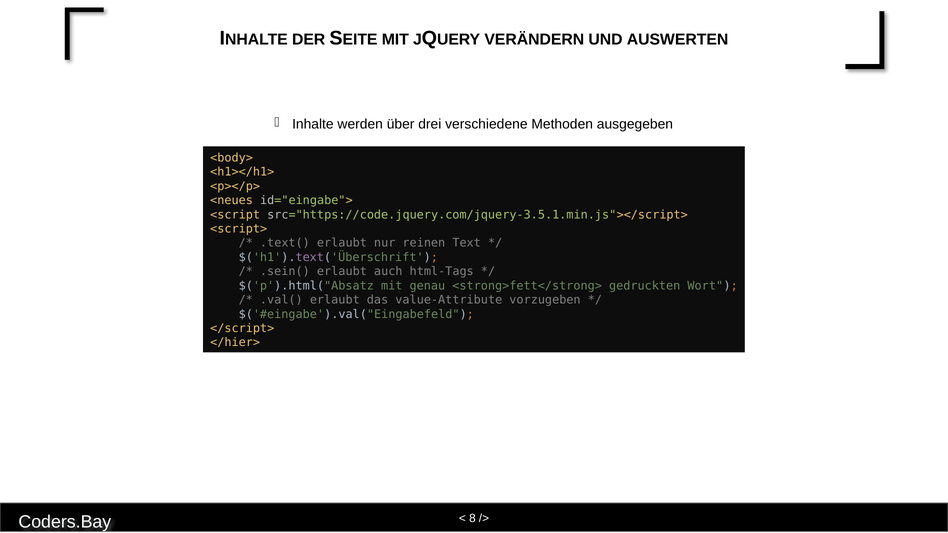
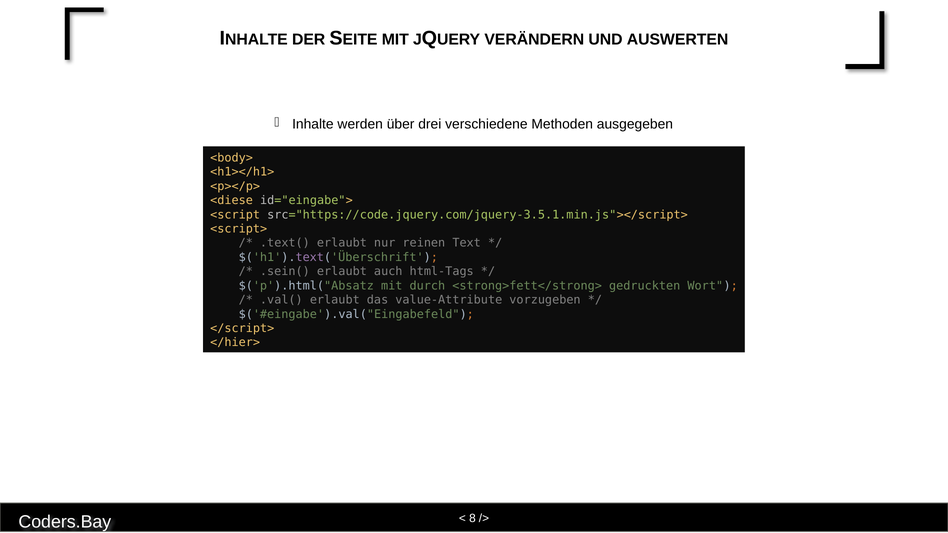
<neues: <neues -> <diese
genau: genau -> durch
